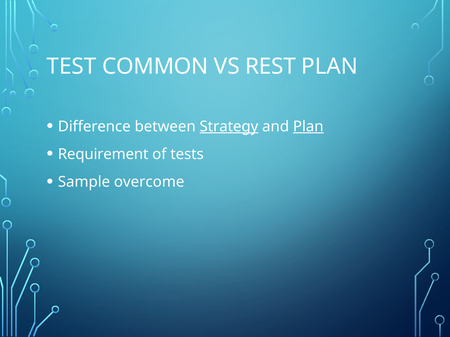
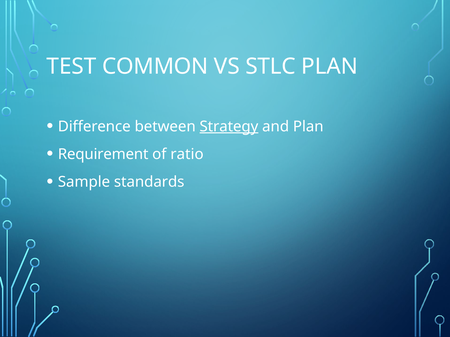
REST: REST -> STLC
Plan at (308, 127) underline: present -> none
tests: tests -> ratio
overcome: overcome -> standards
